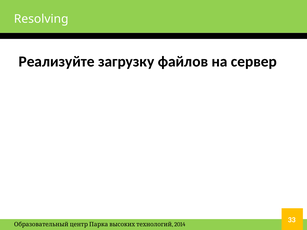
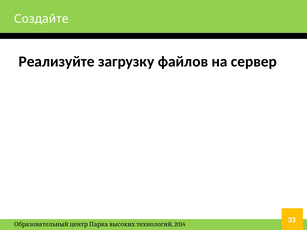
Resolving: Resolving -> Создайте
